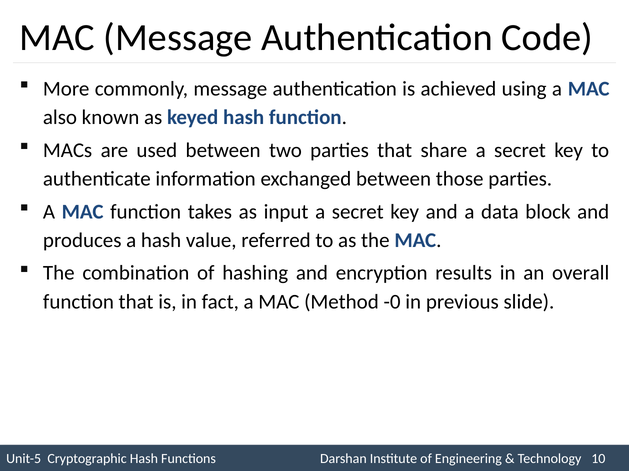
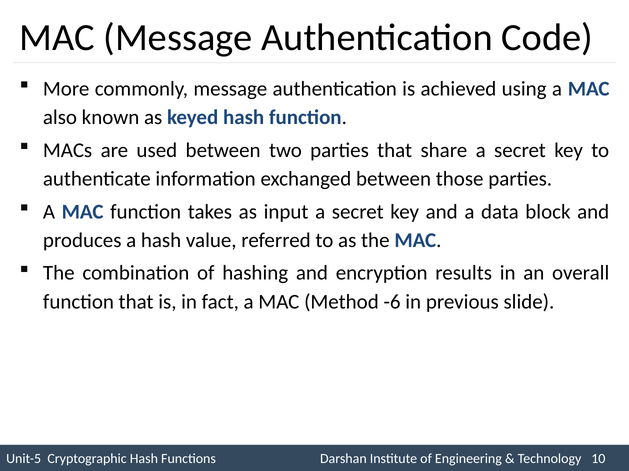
-0: -0 -> -6
